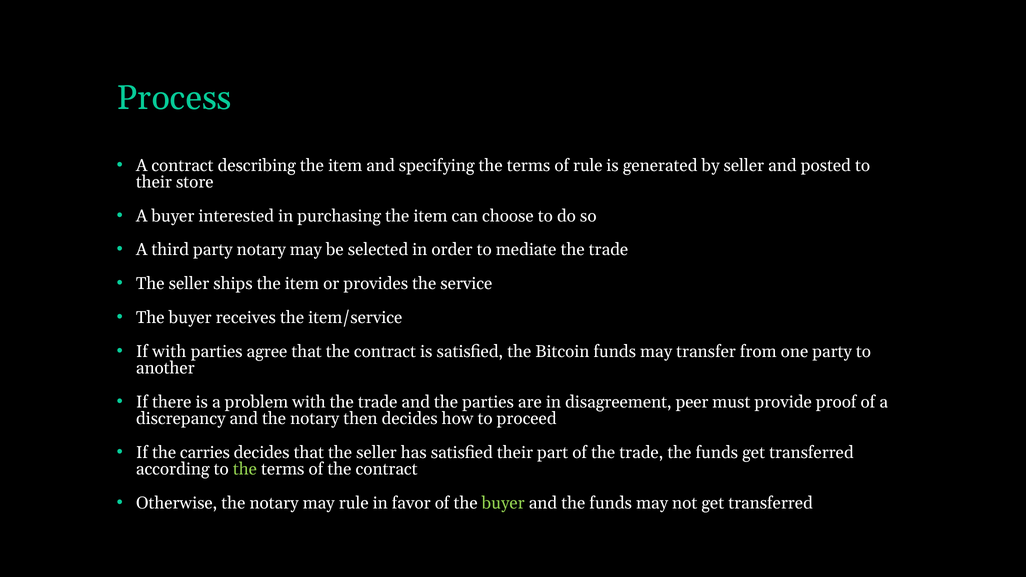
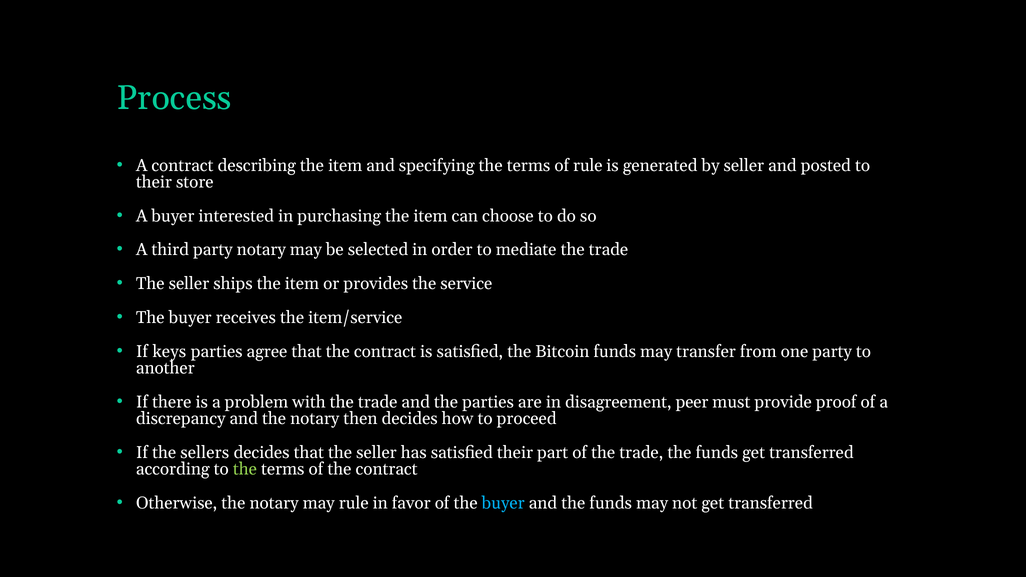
If with: with -> keys
carries: carries -> sellers
buyer at (503, 503) colour: light green -> light blue
